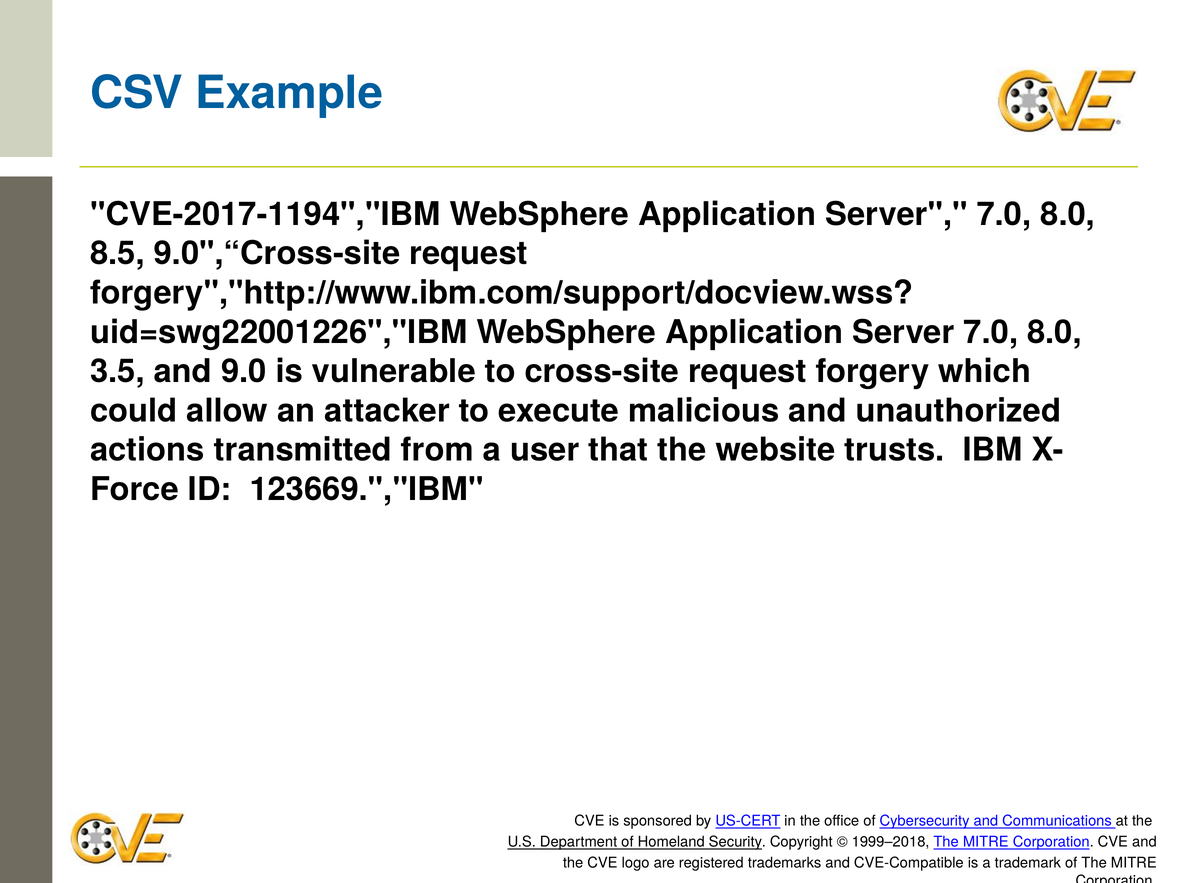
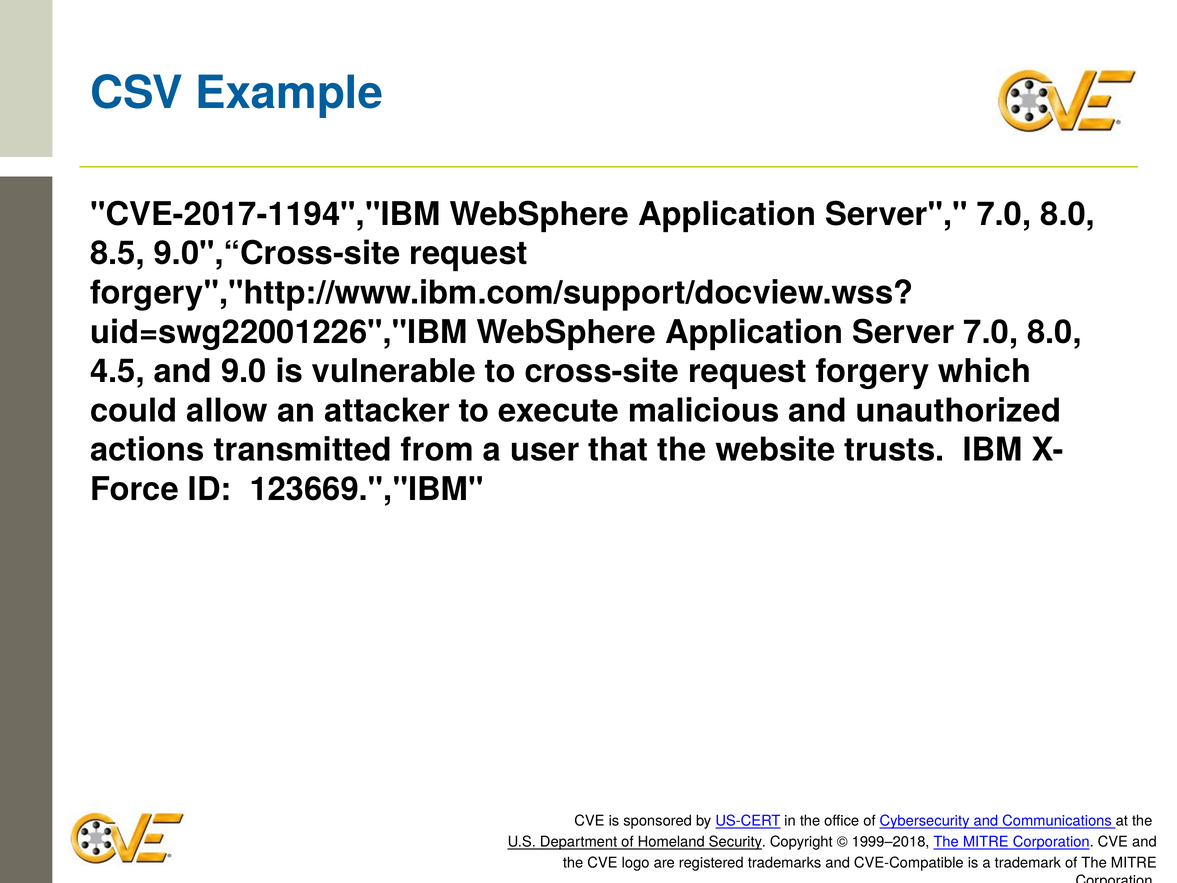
3.5: 3.5 -> 4.5
